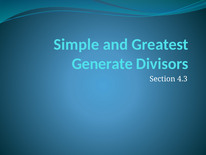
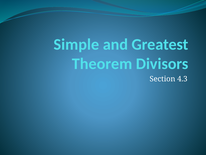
Generate: Generate -> Theorem
